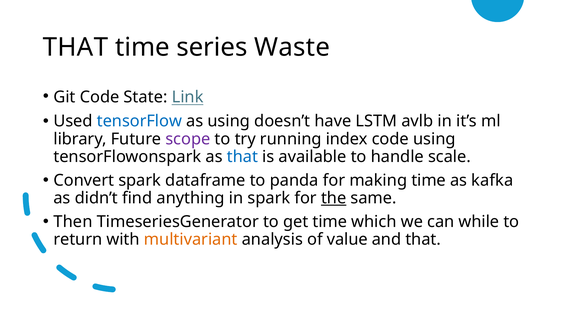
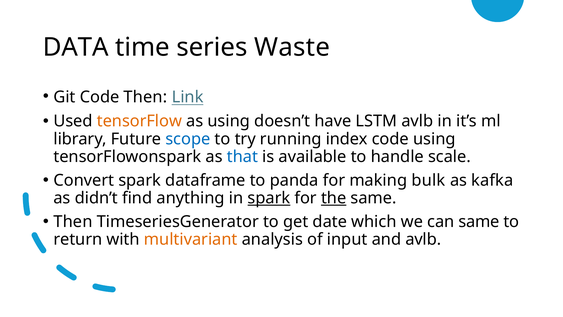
THAT at (75, 47): THAT -> DATA
Code State: State -> Then
tensorFlow colour: blue -> orange
scope colour: purple -> blue
making time: time -> bulk
spark at (269, 198) underline: none -> present
get time: time -> date
can while: while -> same
value: value -> input
and that: that -> avlb
